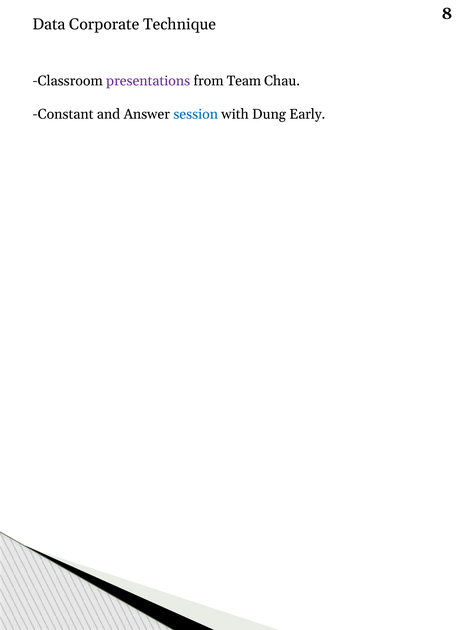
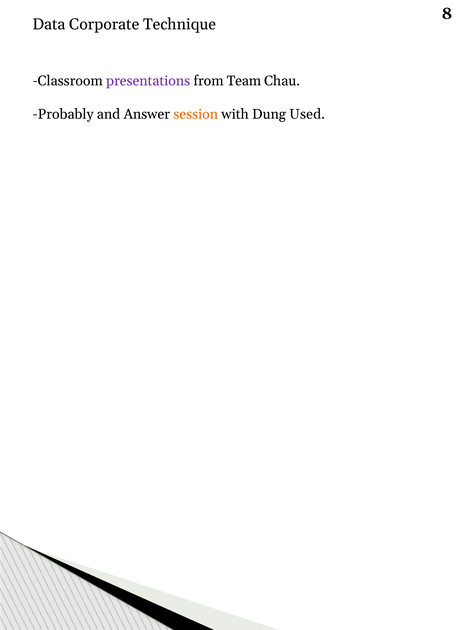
Constant: Constant -> Probably
session colour: blue -> orange
Early: Early -> Used
